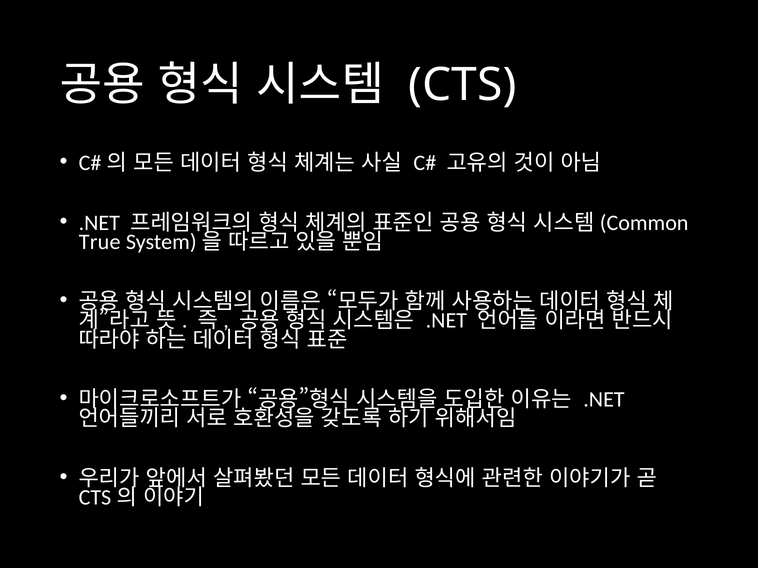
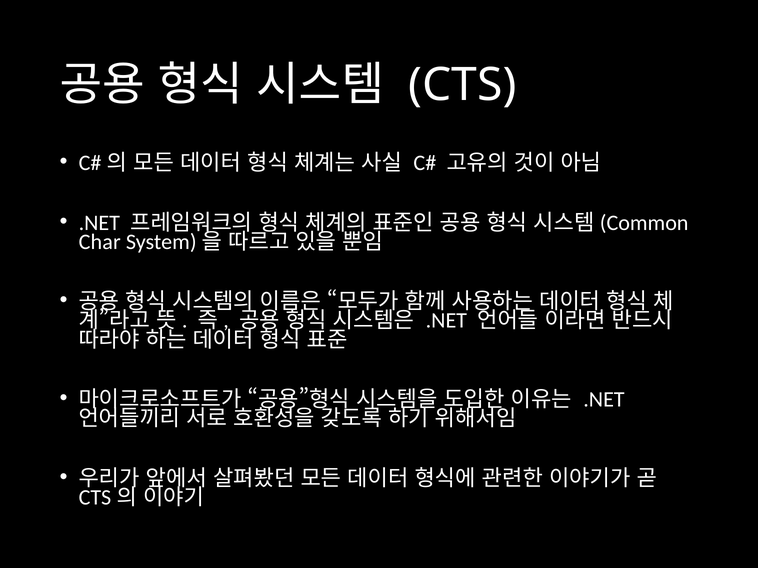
True: True -> Char
